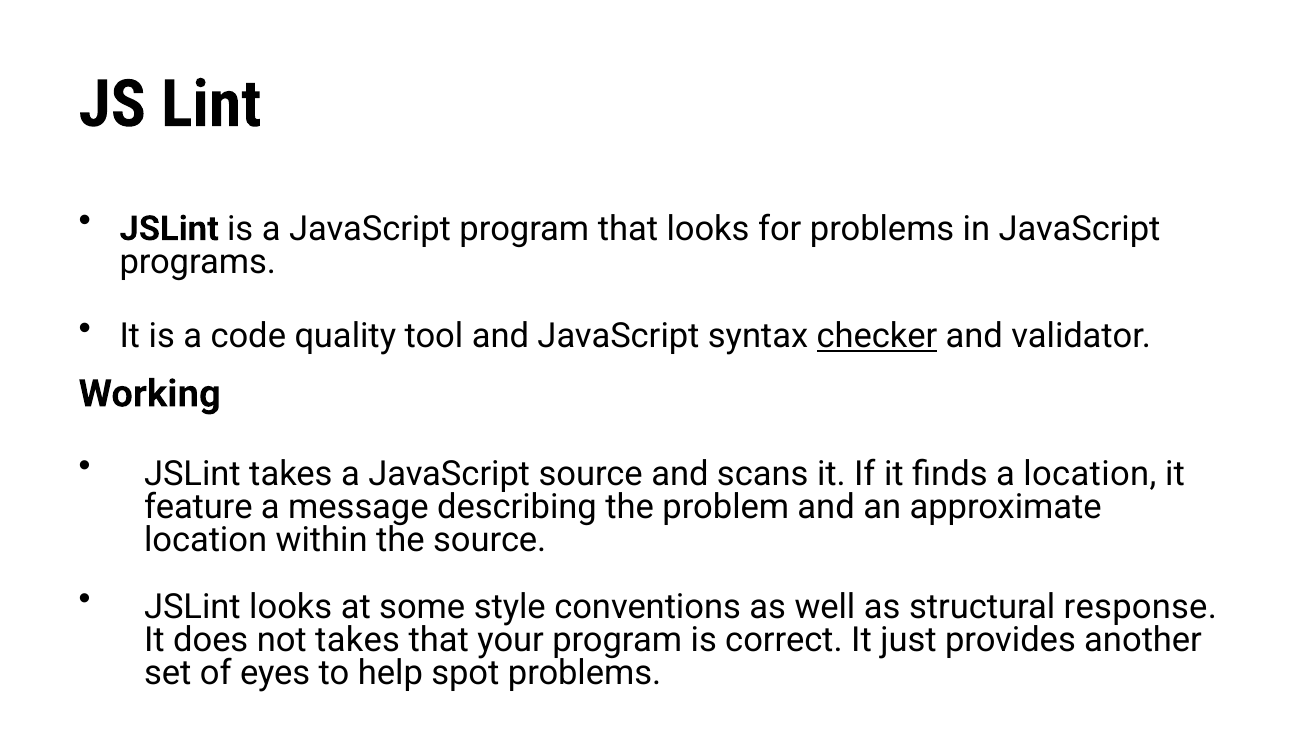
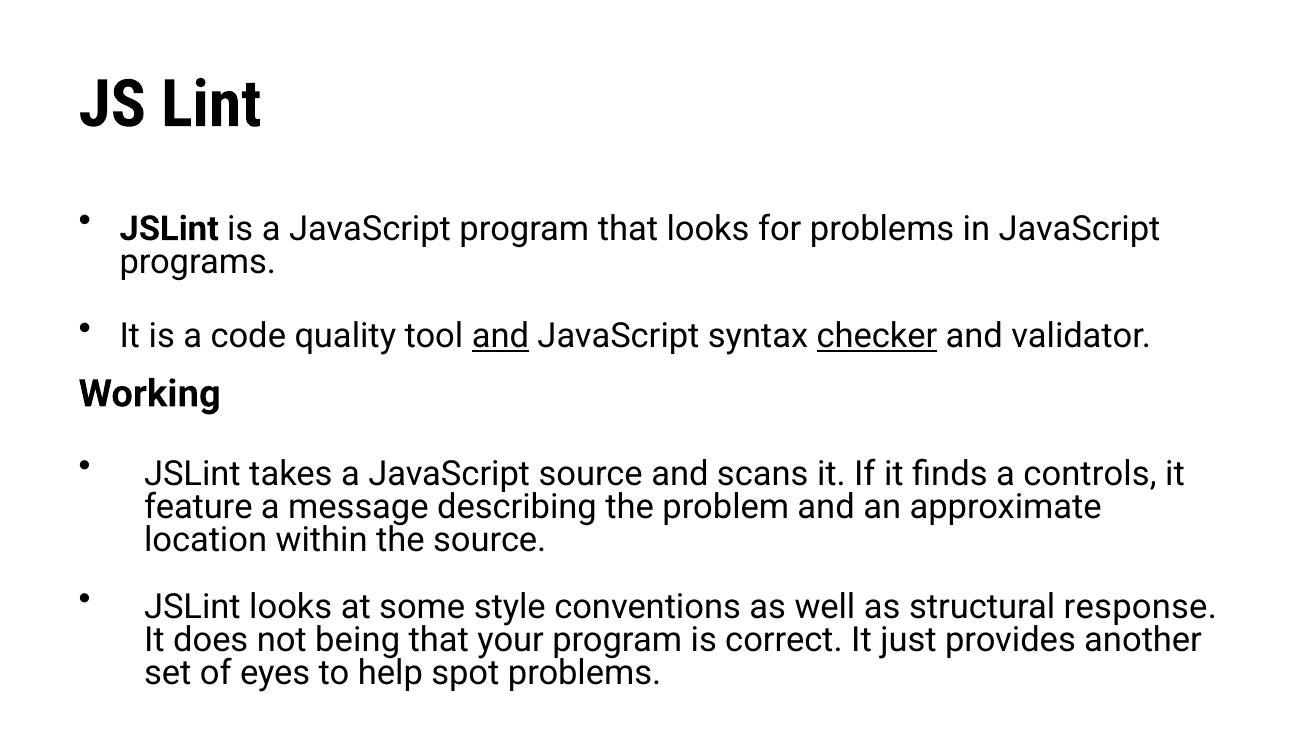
and at (500, 336) underline: none -> present
a location: location -> controls
not takes: takes -> being
